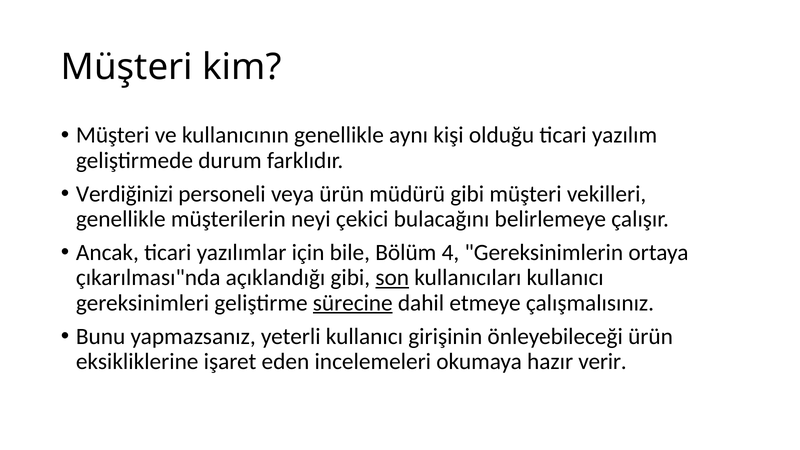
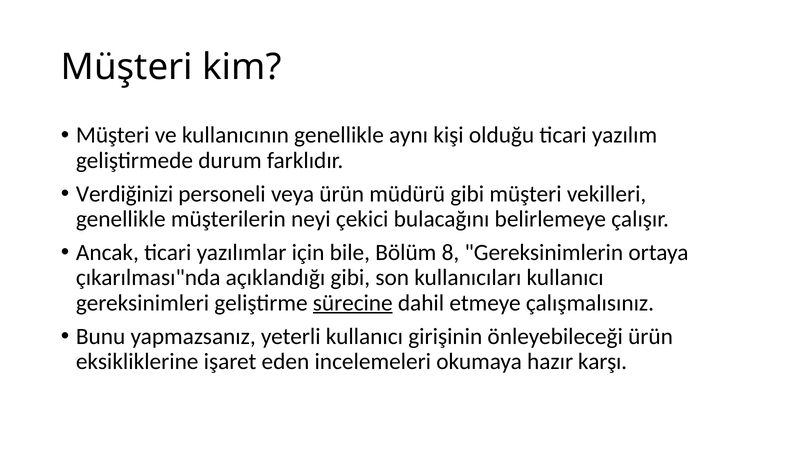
4: 4 -> 8
son underline: present -> none
verir: verir -> karşı
